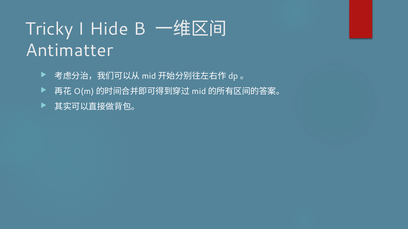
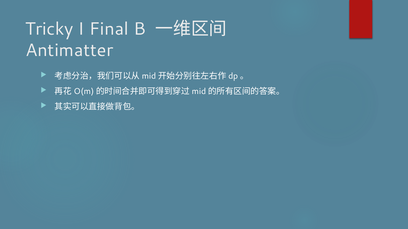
Hide: Hide -> Final
